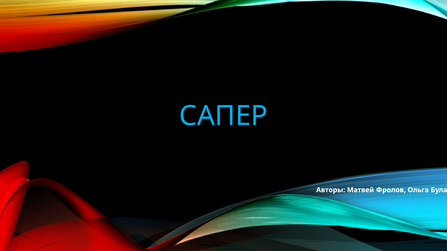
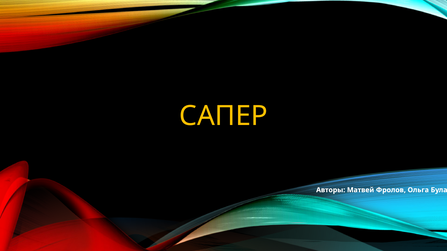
САПЕР colour: light blue -> yellow
